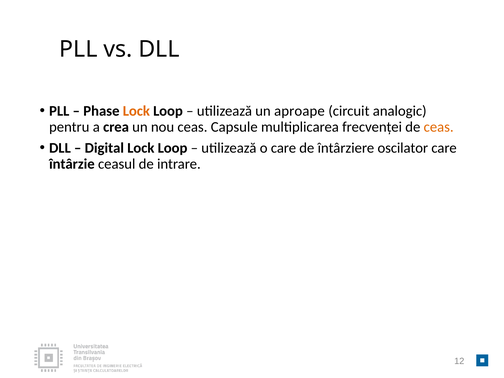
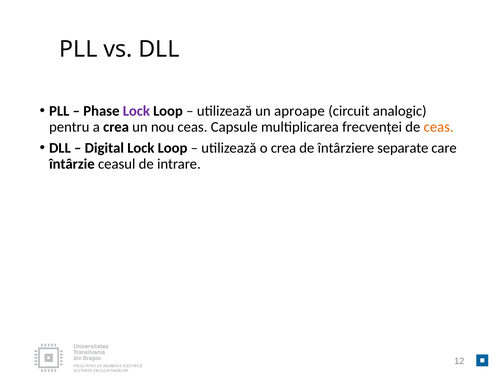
Lock at (136, 111) colour: orange -> purple
o care: care -> crea
oscilator: oscilator -> separate
